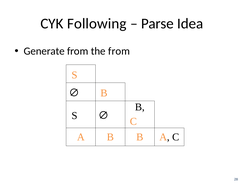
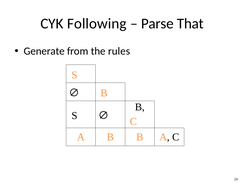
Idea: Idea -> That
the from: from -> rules
